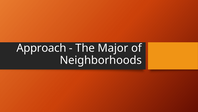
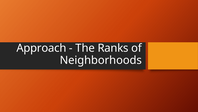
Major: Major -> Ranks
